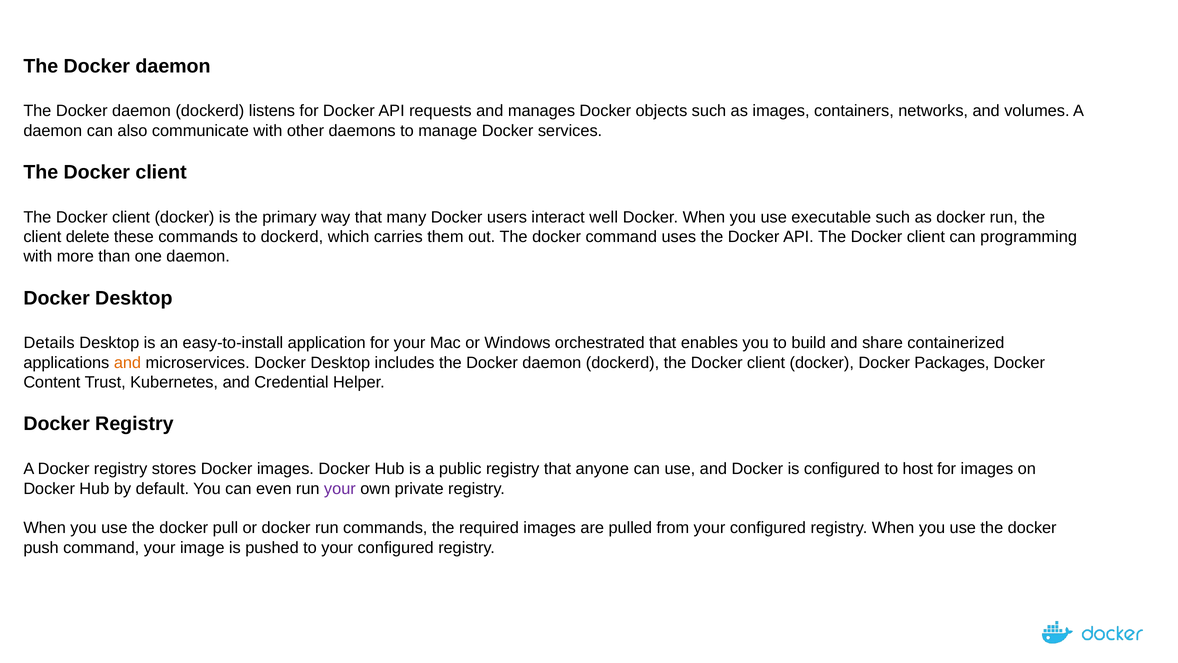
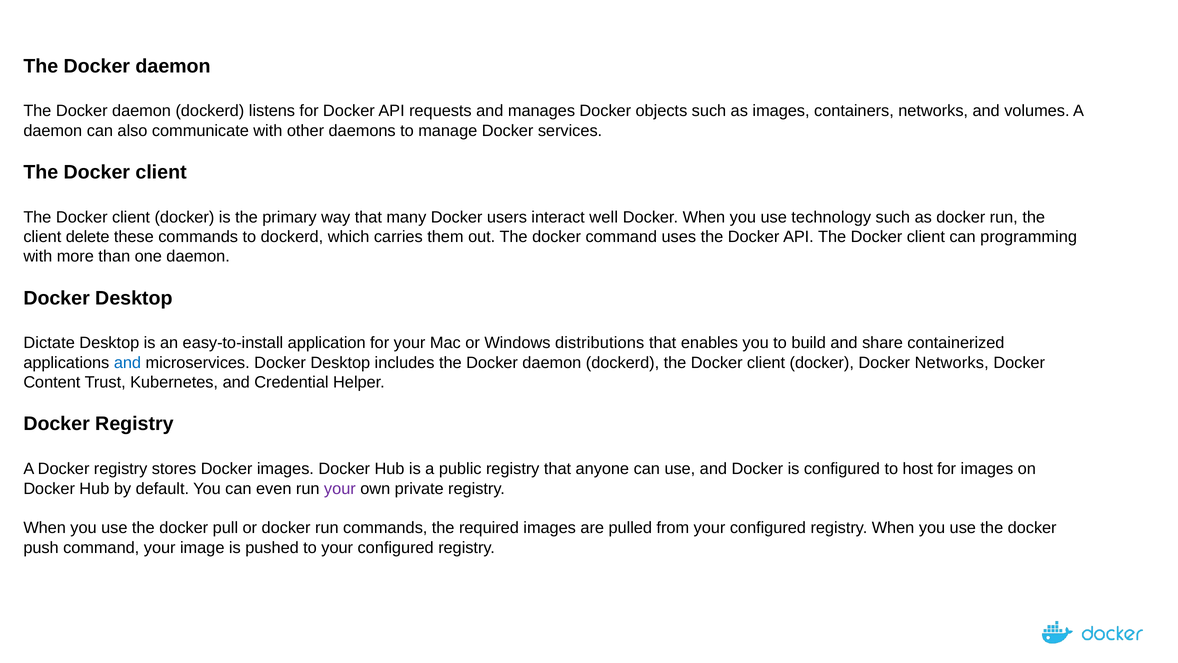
executable: executable -> technology
Details: Details -> Dictate
orchestrated: orchestrated -> distributions
and at (127, 363) colour: orange -> blue
Docker Packages: Packages -> Networks
